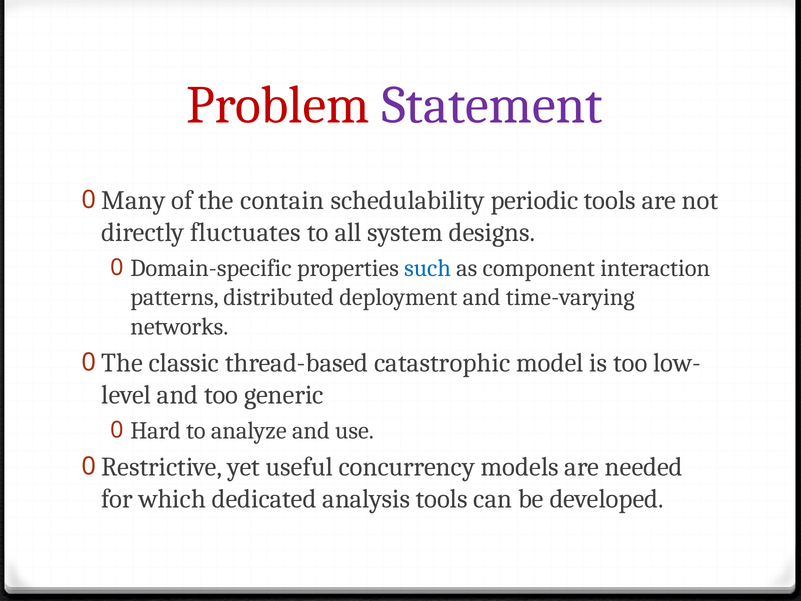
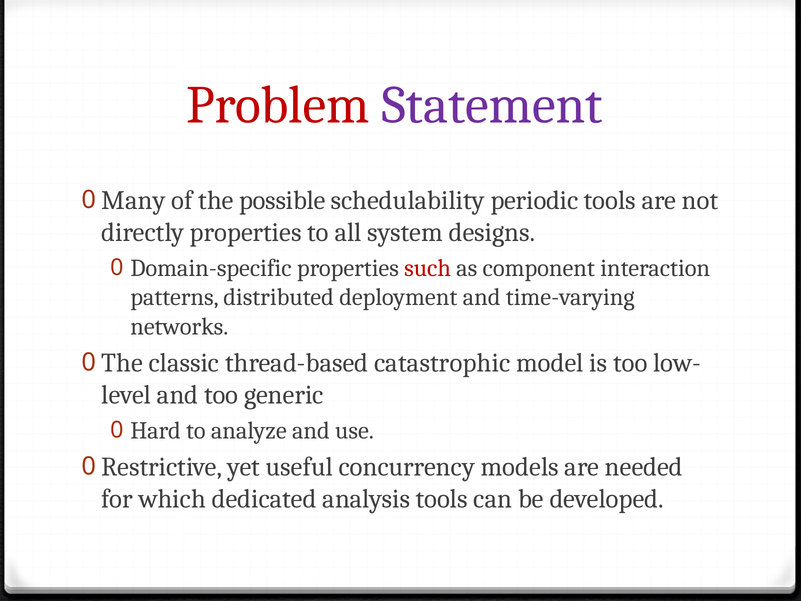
contain: contain -> possible
directly fluctuates: fluctuates -> properties
such colour: blue -> red
